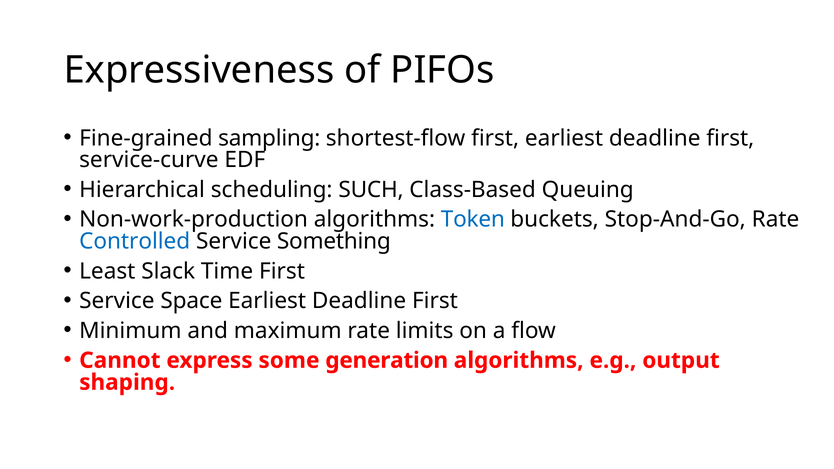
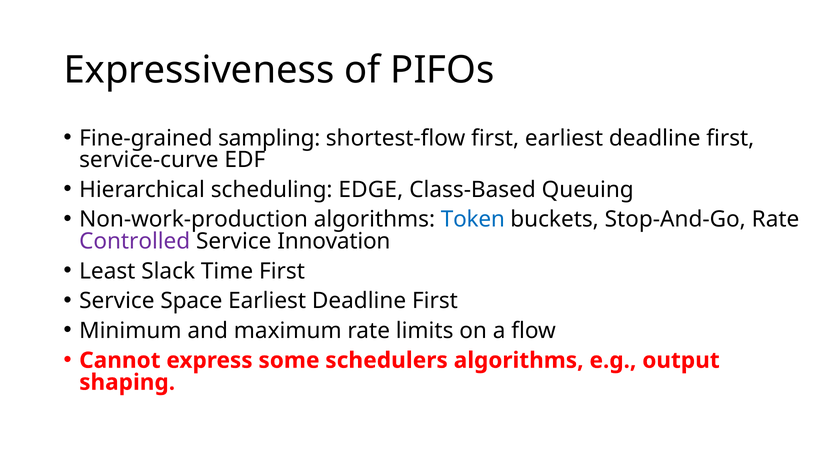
SUCH: SUCH -> EDGE
Controlled colour: blue -> purple
Something: Something -> Innovation
generation: generation -> schedulers
